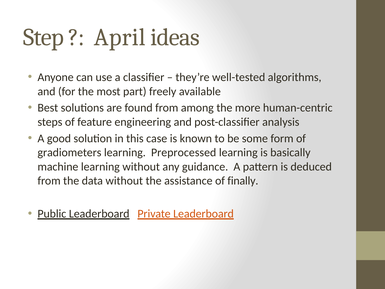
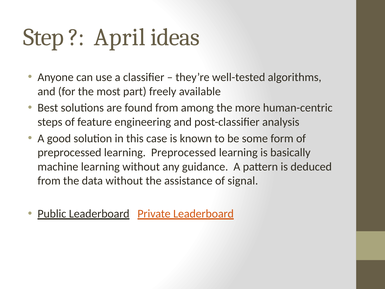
gradiometers at (69, 152): gradiometers -> preprocessed
finally: finally -> signal
